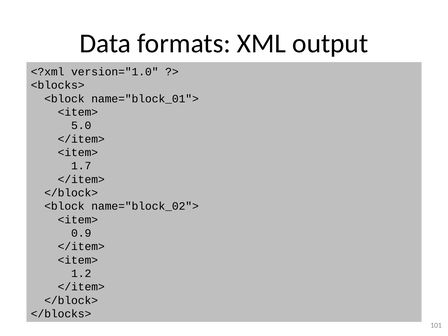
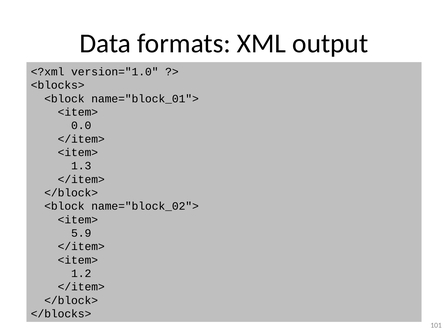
5.0: 5.0 -> 0.0
1.7: 1.7 -> 1.3
0.9: 0.9 -> 5.9
